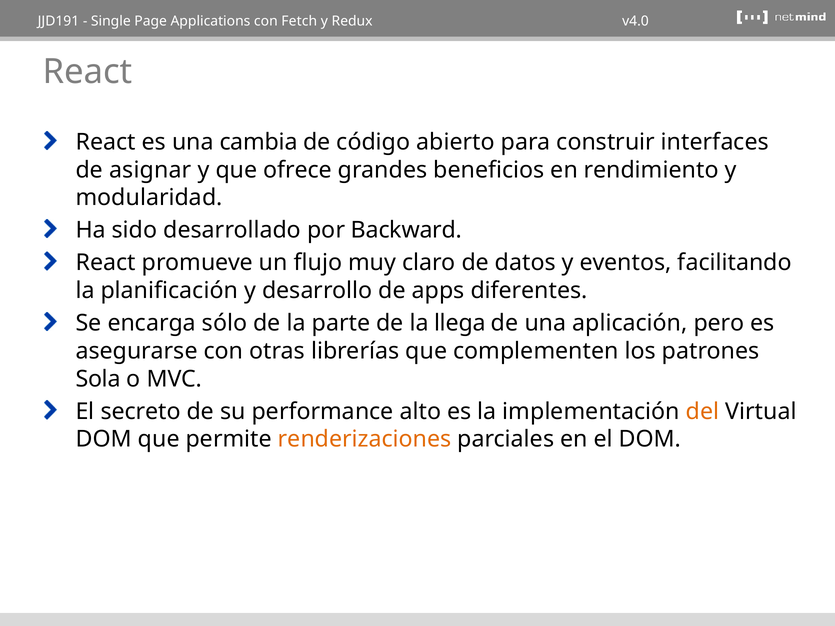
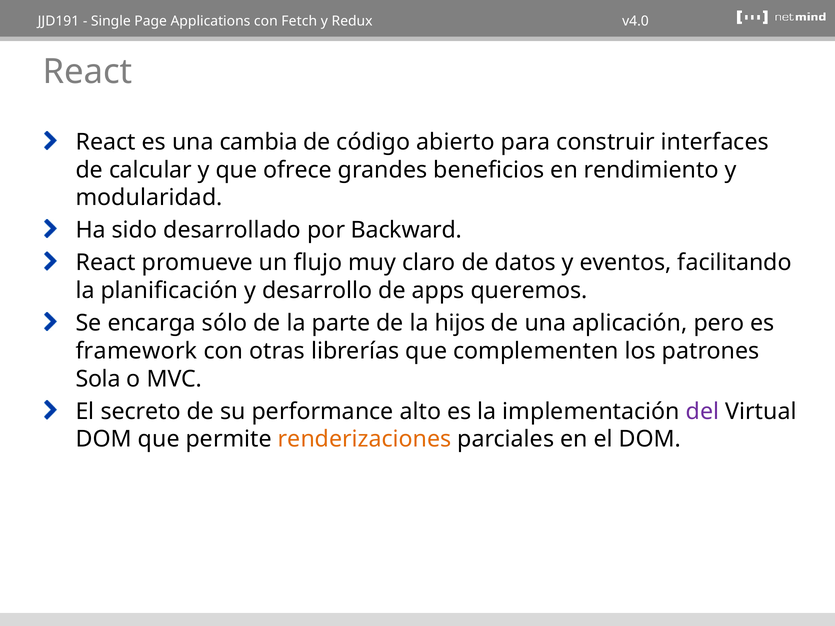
asignar: asignar -> calcular
diferentes: diferentes -> queremos
llega: llega -> hijos
asegurarse: asegurarse -> framework
del colour: orange -> purple
